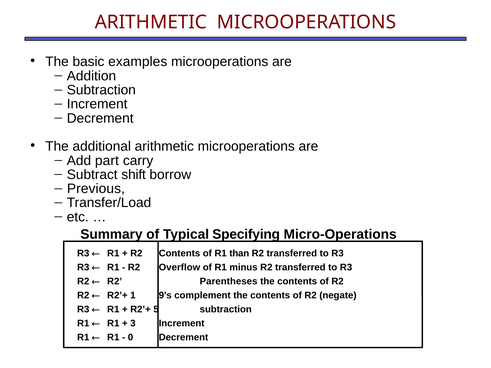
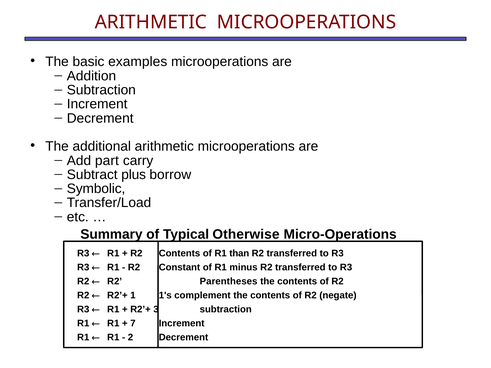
shift: shift -> plus
Previous: Previous -> Symbolic
Specifying: Specifying -> Otherwise
Overflow: Overflow -> Constant
9's: 9's -> 1's
5: 5 -> 3
3: 3 -> 7
0: 0 -> 2
